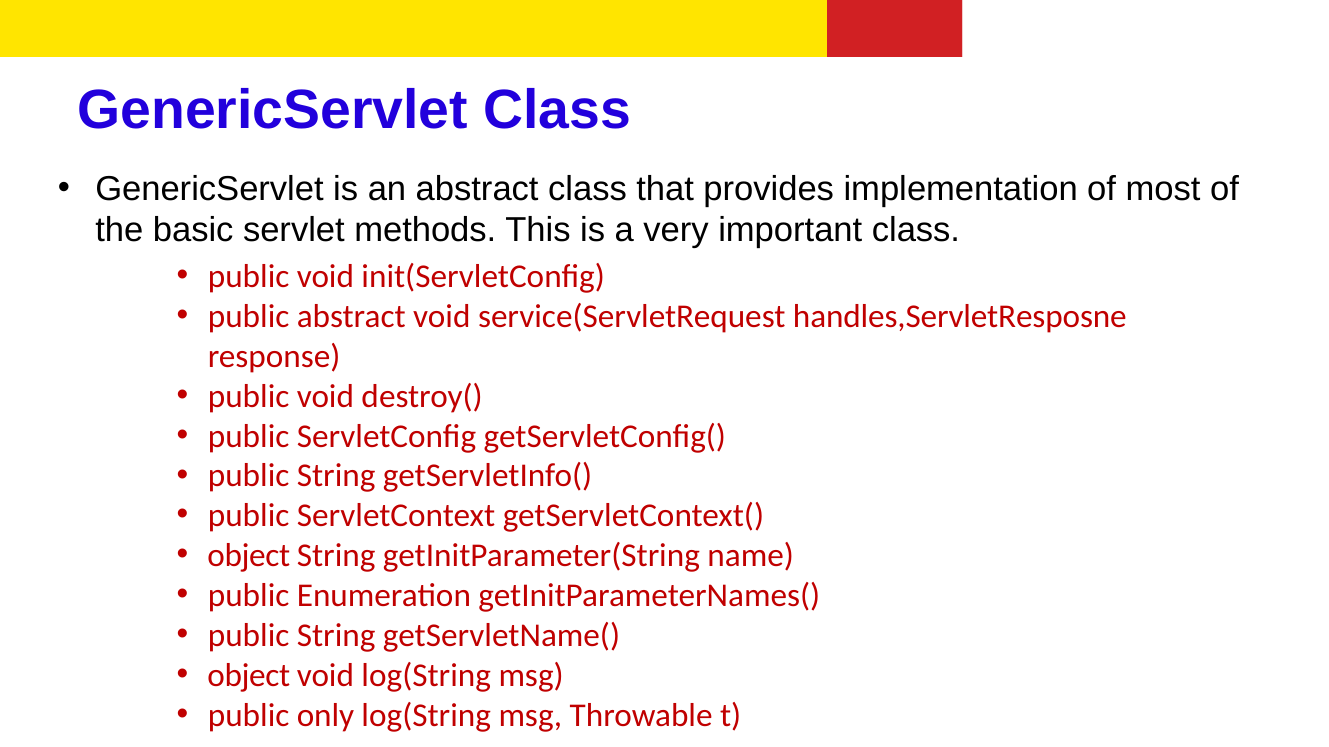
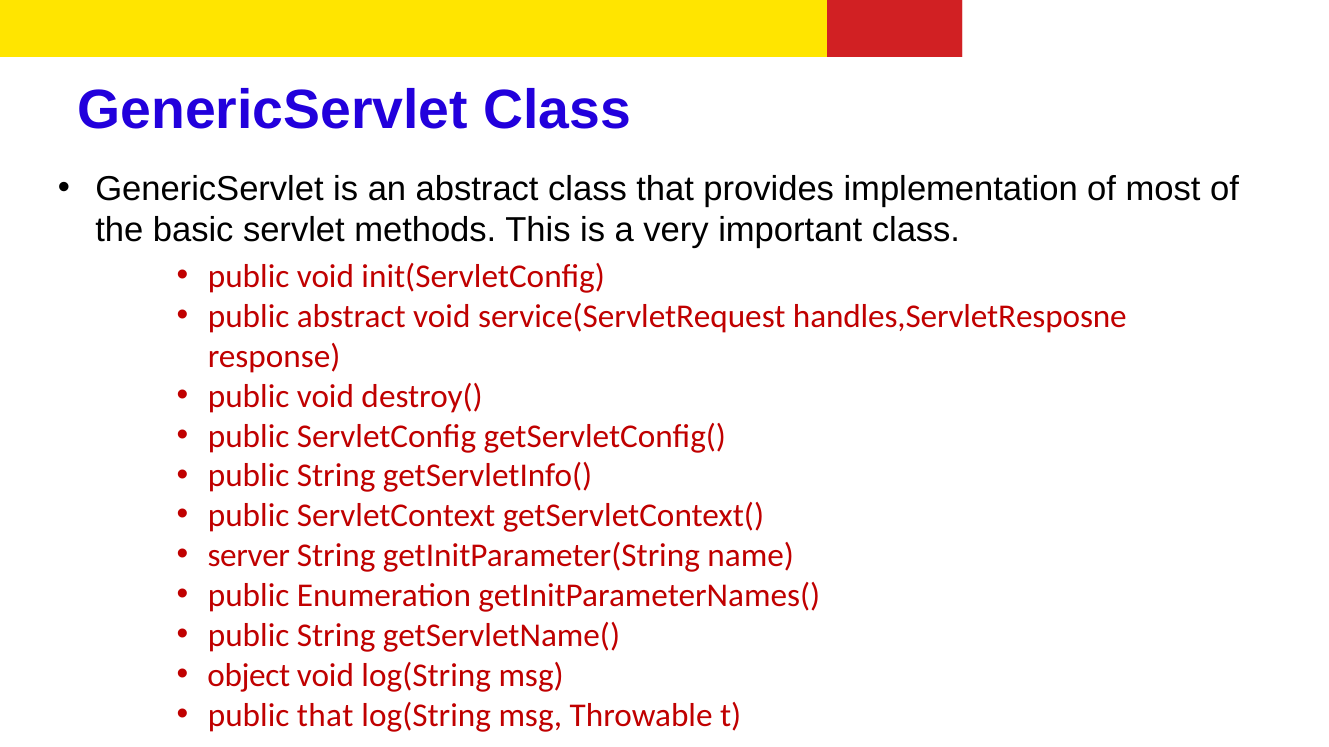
object at (249, 556): object -> server
public only: only -> that
